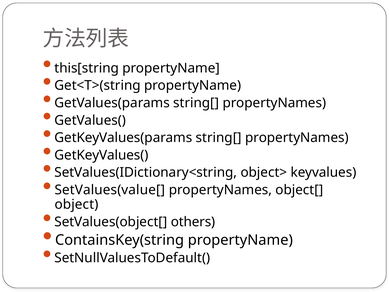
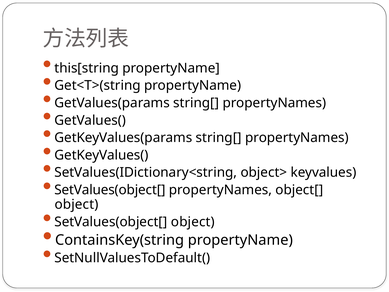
SetValues(value[ at (110, 190): SetValues(value[ -> SetValues(object[
SetValues(object[ others: others -> object
